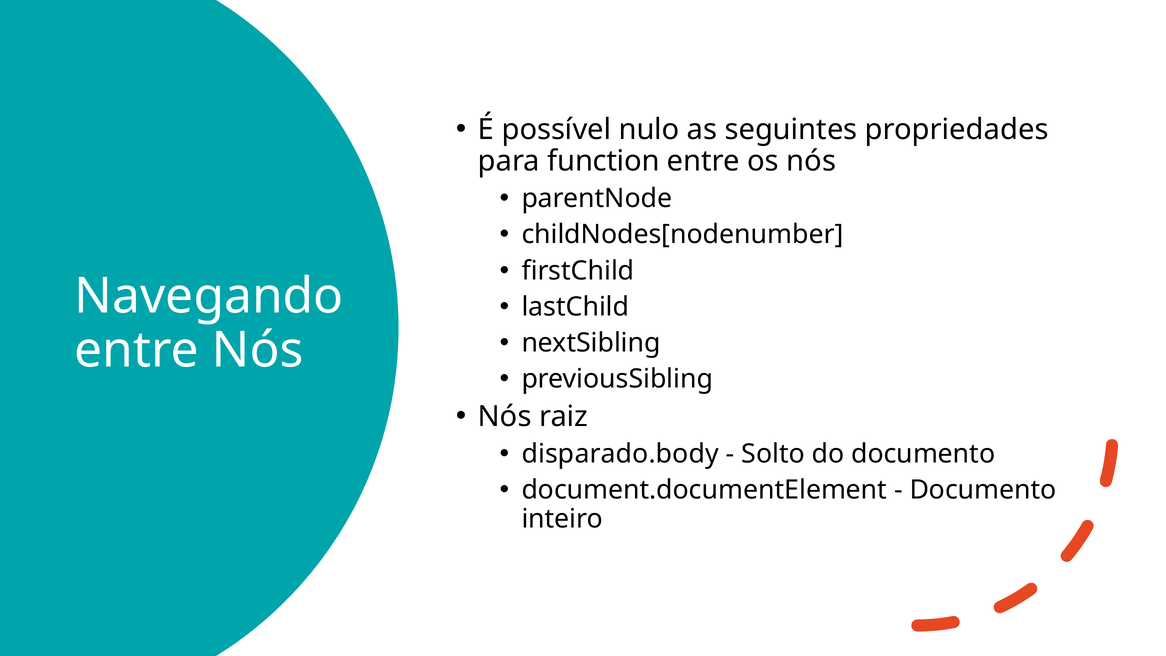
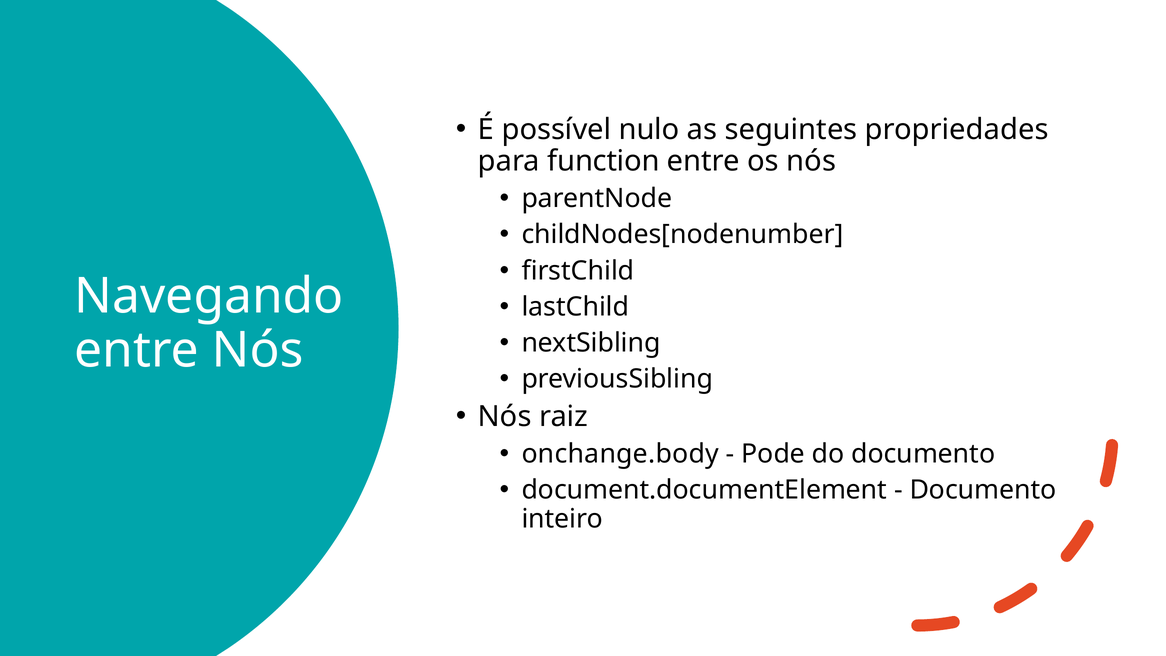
disparado.body: disparado.body -> onchange.body
Solto: Solto -> Pode
